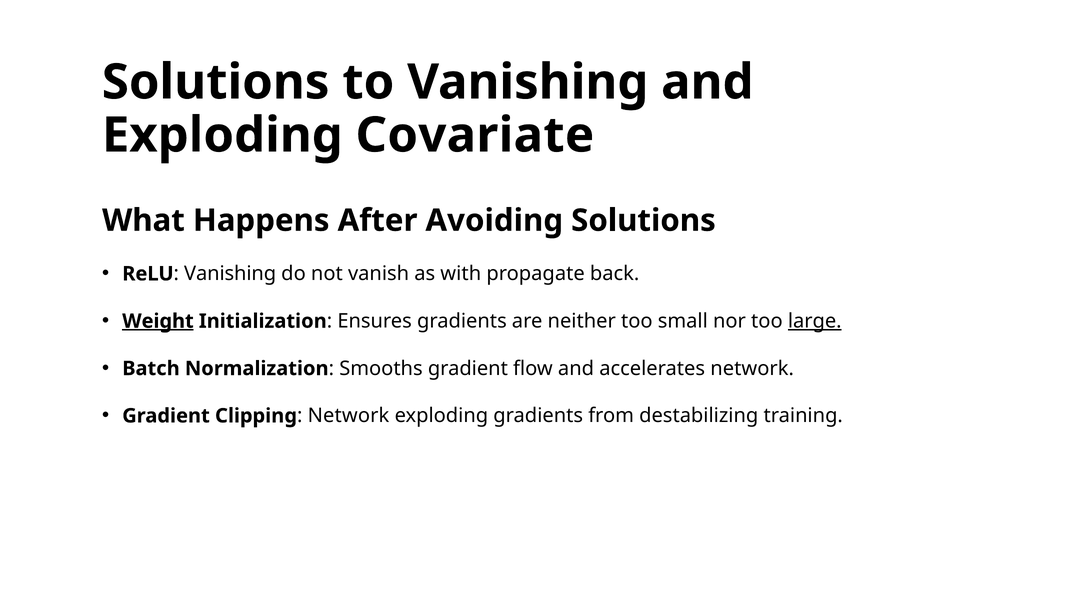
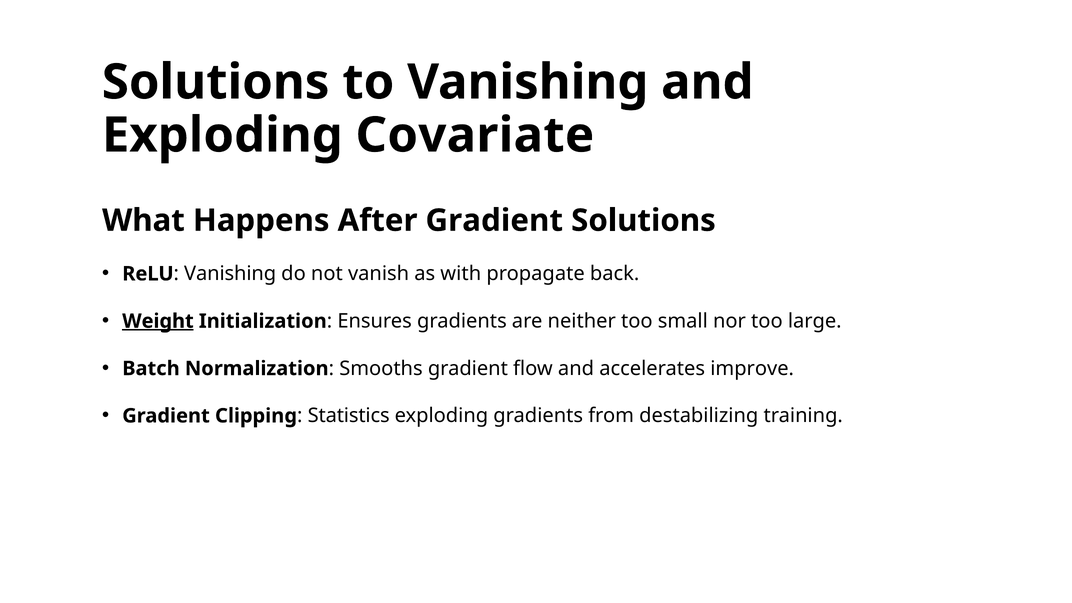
After Avoiding: Avoiding -> Gradient
large underline: present -> none
accelerates network: network -> improve
Network at (349, 416): Network -> Statistics
